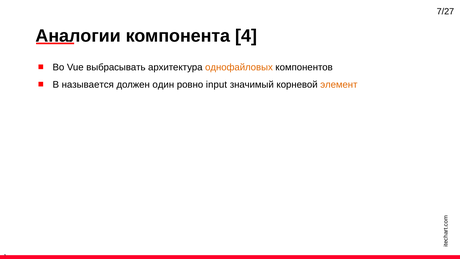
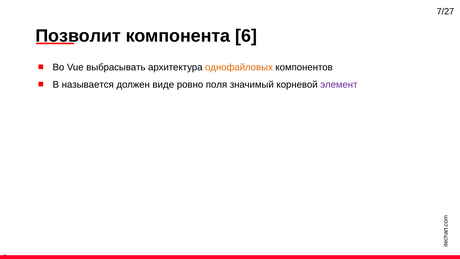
Аналогии: Аналогии -> Позволит
4: 4 -> 6
один: один -> виде
input: input -> поля
элемент colour: orange -> purple
